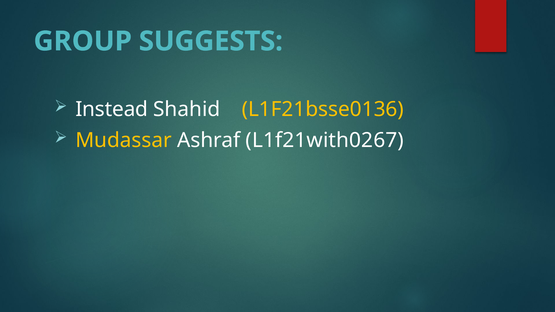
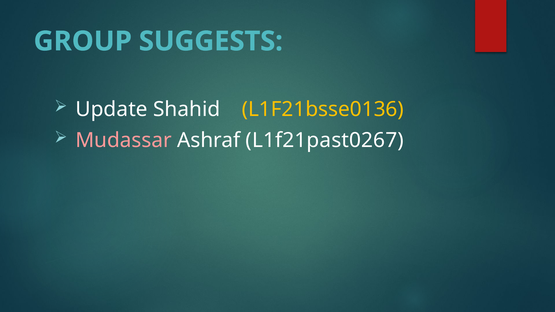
Instead: Instead -> Update
Mudassar colour: yellow -> pink
L1f21with0267: L1f21with0267 -> L1f21past0267
